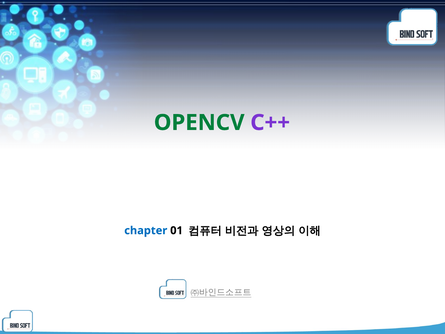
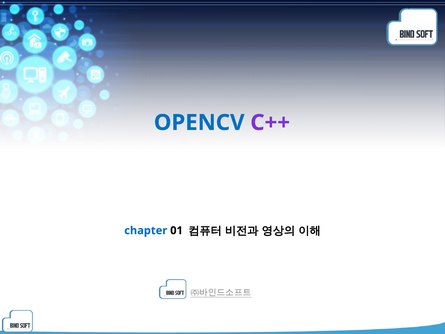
OPENCV colour: green -> blue
